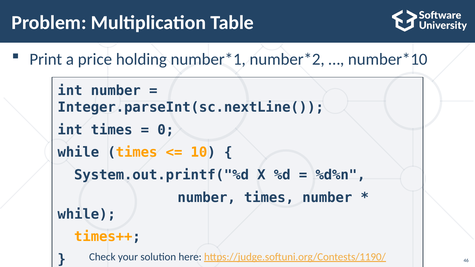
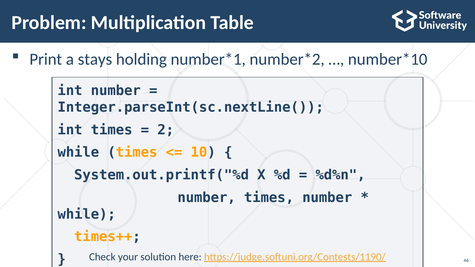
price: price -> stays
0: 0 -> 2
